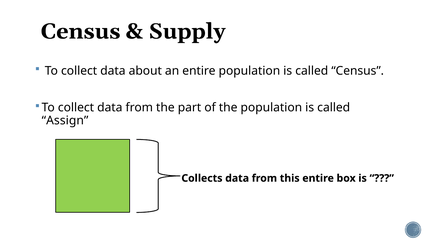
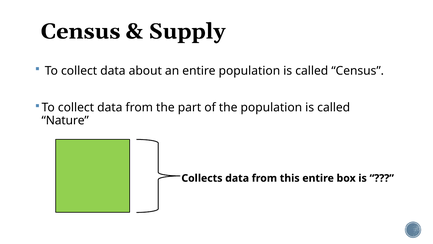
Assign: Assign -> Nature
